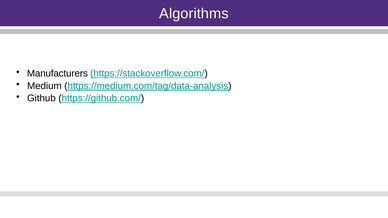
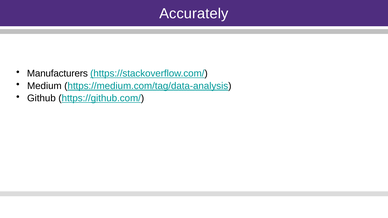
Algorithms: Algorithms -> Accurately
